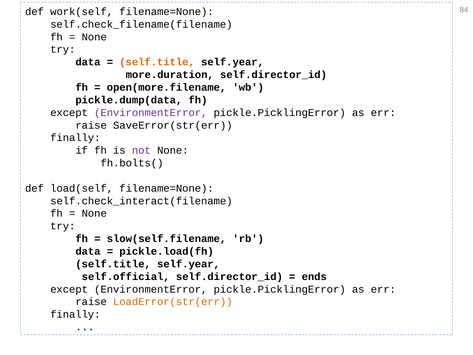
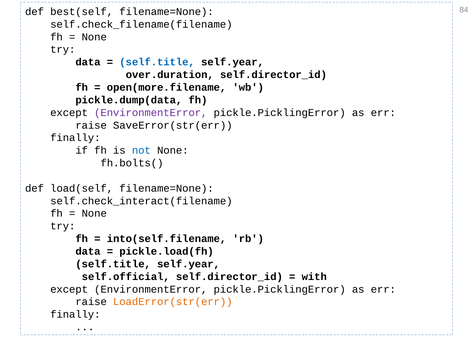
work(self: work(self -> best(self
self.title at (157, 62) colour: orange -> blue
more.duration: more.duration -> over.duration
not colour: purple -> blue
slow(self.filename: slow(self.filename -> into(self.filename
ends: ends -> with
